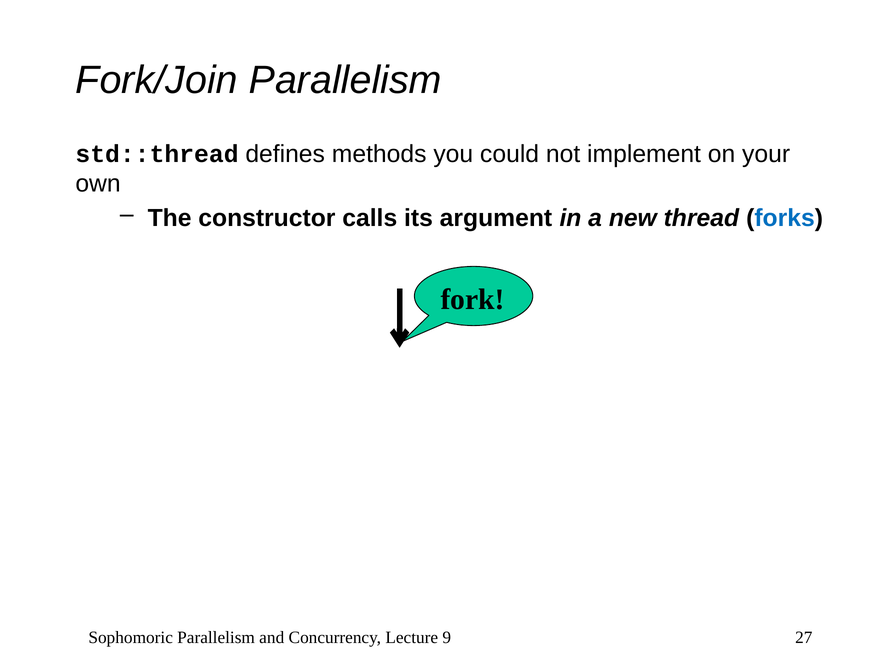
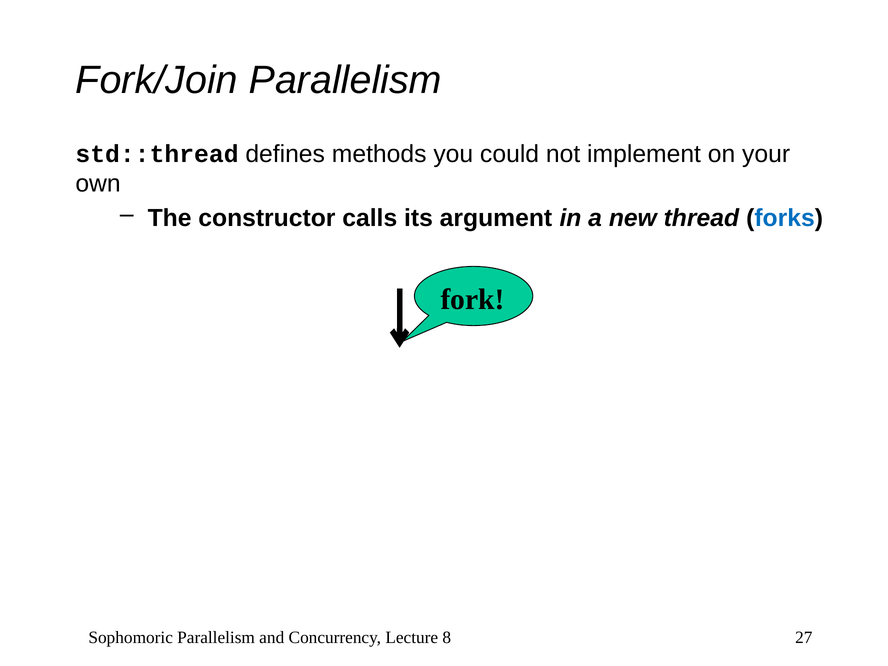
9: 9 -> 8
